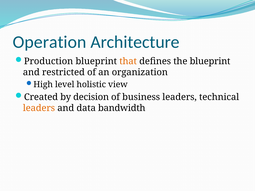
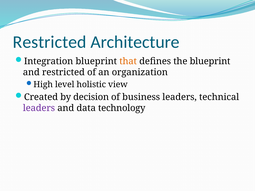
Operation at (50, 42): Operation -> Restricted
Production: Production -> Integration
leaders at (39, 108) colour: orange -> purple
bandwidth: bandwidth -> technology
